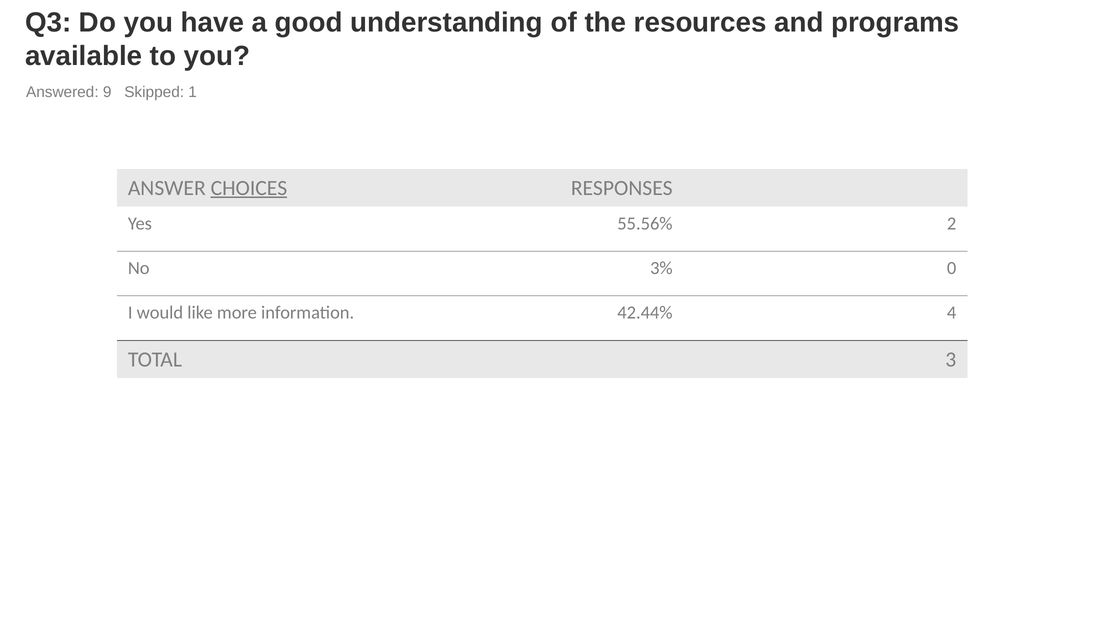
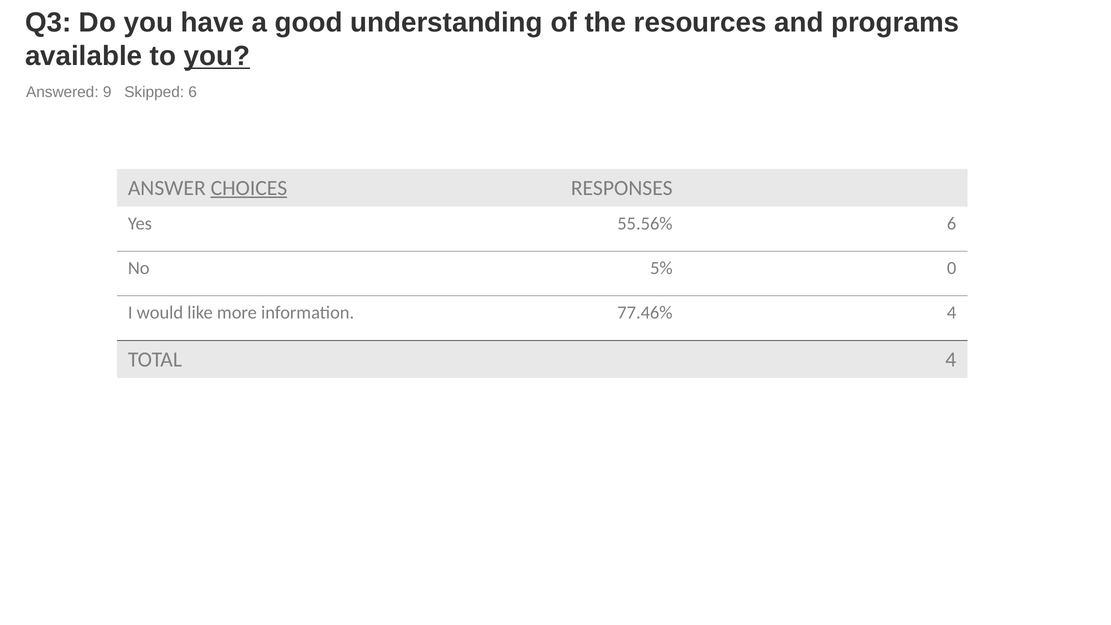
you at (217, 56) underline: none -> present
Skipped 1: 1 -> 6
55.56% 2: 2 -> 6
3%: 3% -> 5%
42.44%: 42.44% -> 77.46%
TOTAL 3: 3 -> 4
